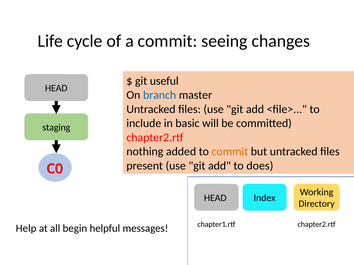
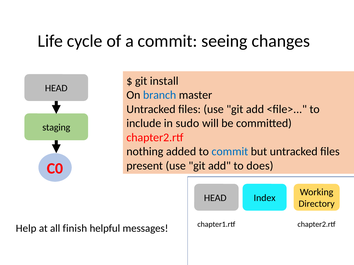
useful: useful -> install
basic: basic -> sudo
commit at (230, 152) colour: orange -> blue
begin: begin -> finish
